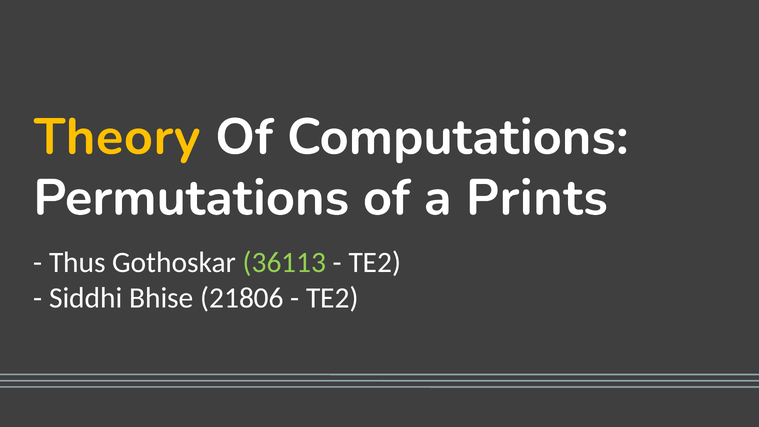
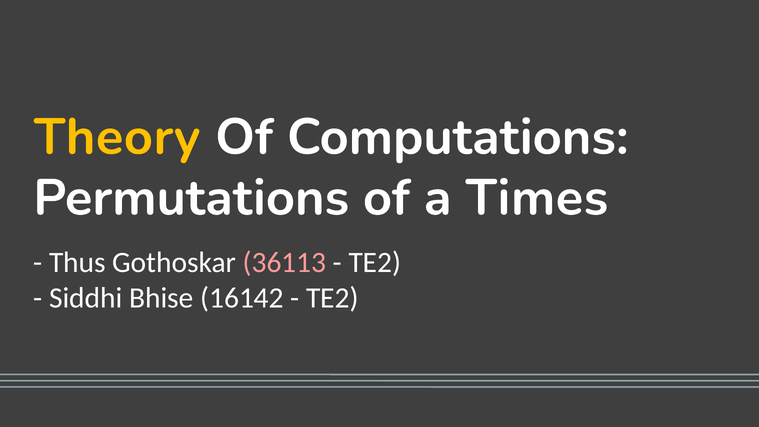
Prints: Prints -> Times
36113 colour: light green -> pink
21806: 21806 -> 16142
